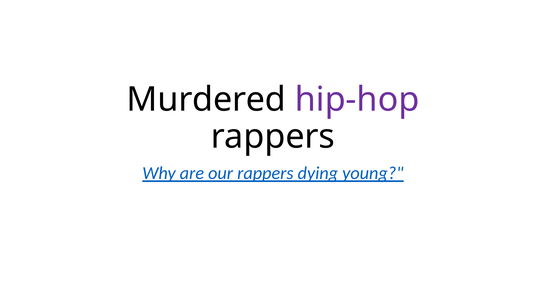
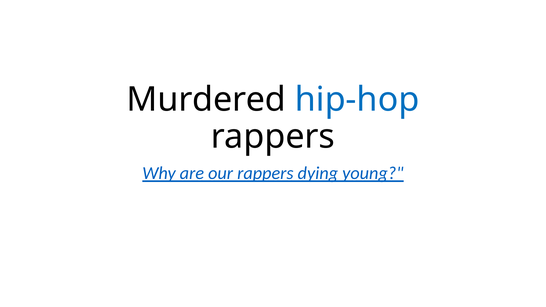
hip-hop colour: purple -> blue
